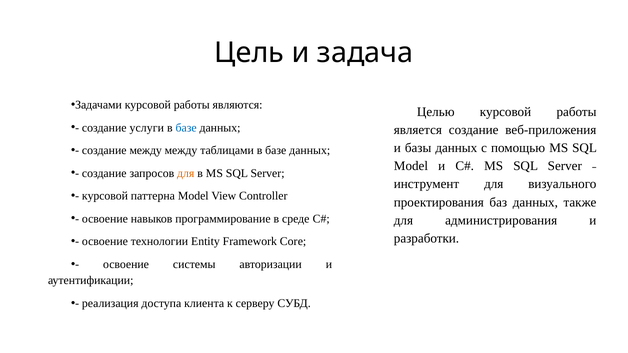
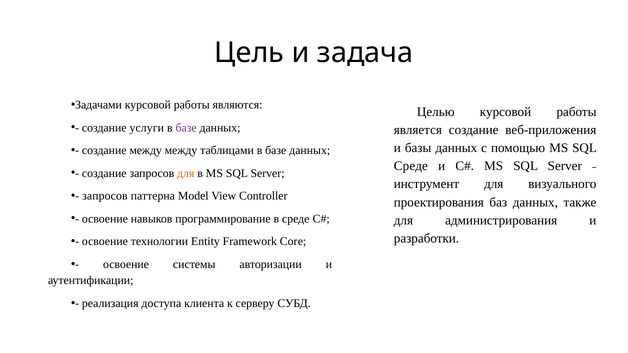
базе at (186, 128) colour: blue -> purple
Model at (411, 166): Model -> Среде
курсовой at (105, 196): курсовой -> запросов
